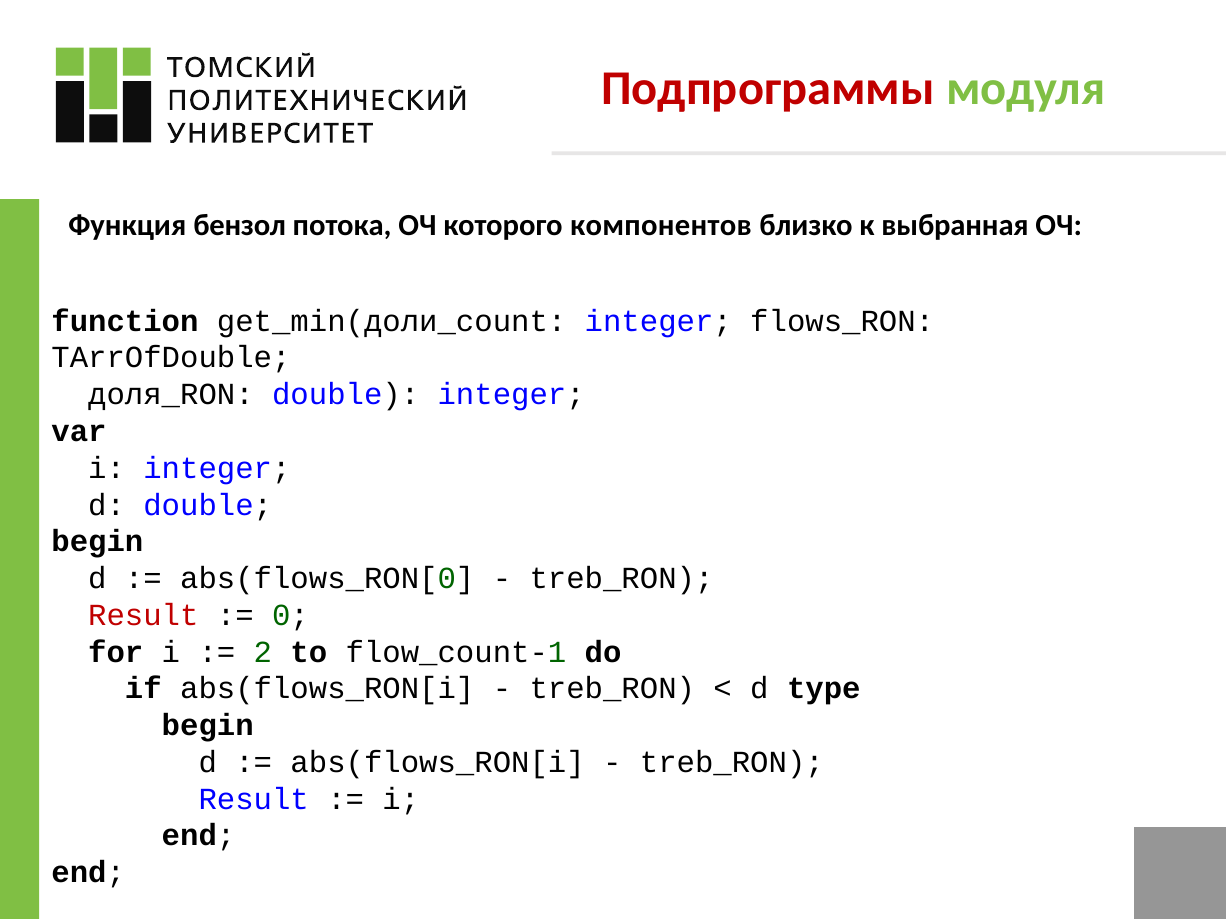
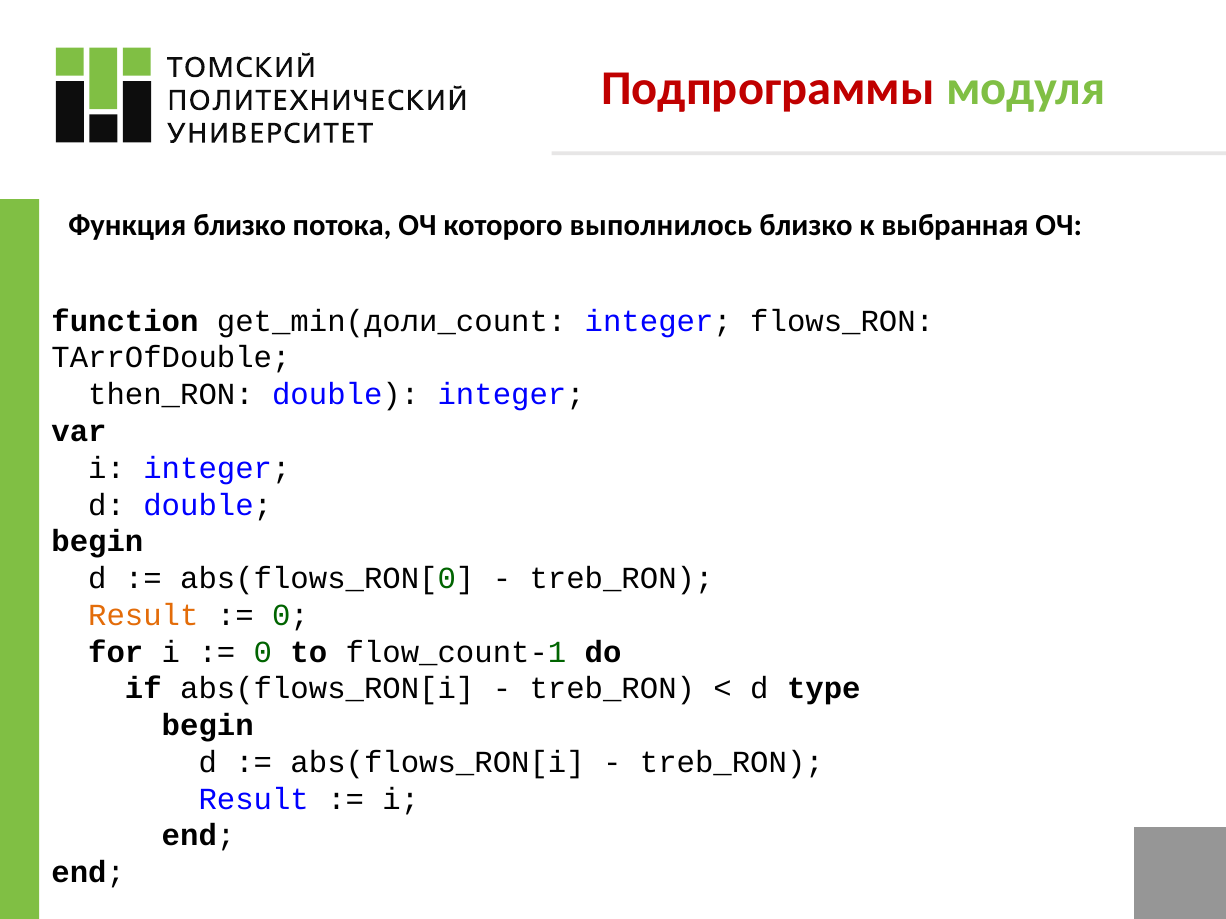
Функция бензол: бензол -> близко
компонентов: компонентов -> выполнилось
доля_RON: доля_RON -> then_RON
Result at (143, 616) colour: red -> orange
2 at (263, 652): 2 -> 0
